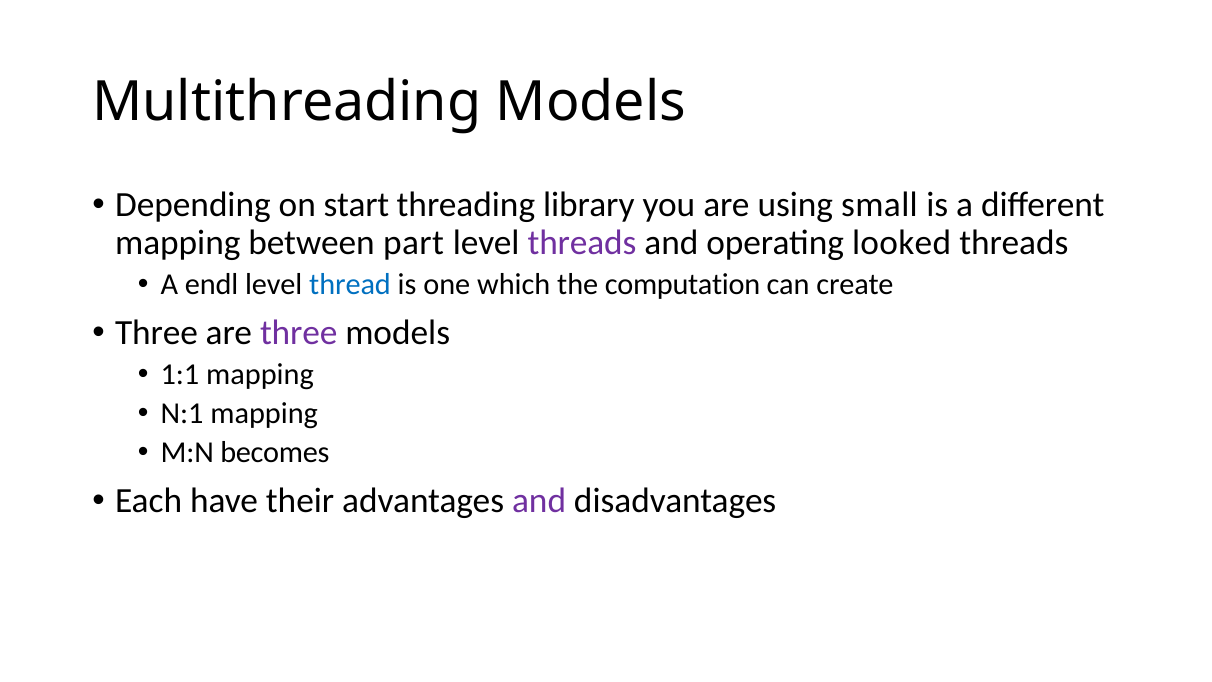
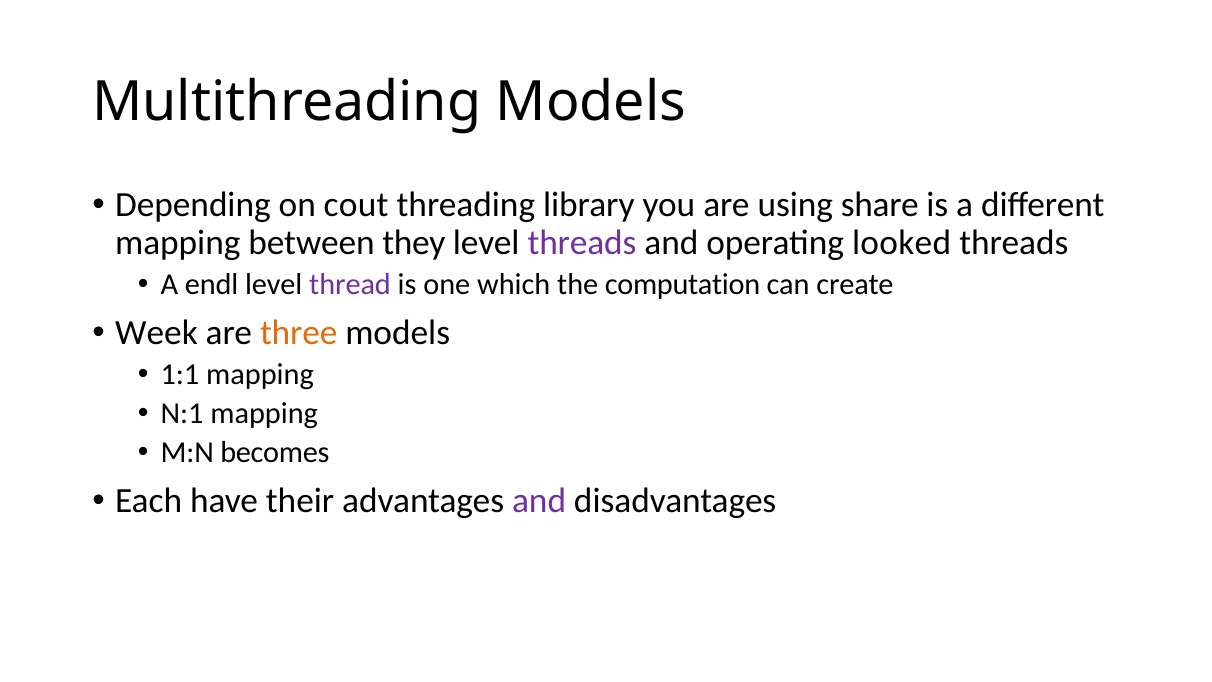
start: start -> cout
small: small -> share
part: part -> they
thread colour: blue -> purple
Three at (157, 333): Three -> Week
three at (299, 333) colour: purple -> orange
